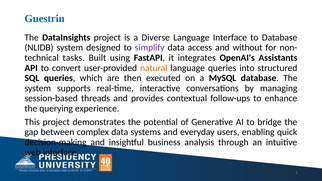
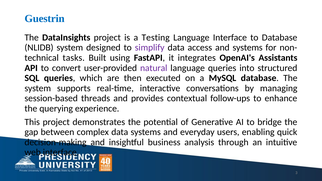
Diverse: Diverse -> Testing
and without: without -> systems
natural colour: orange -> purple
